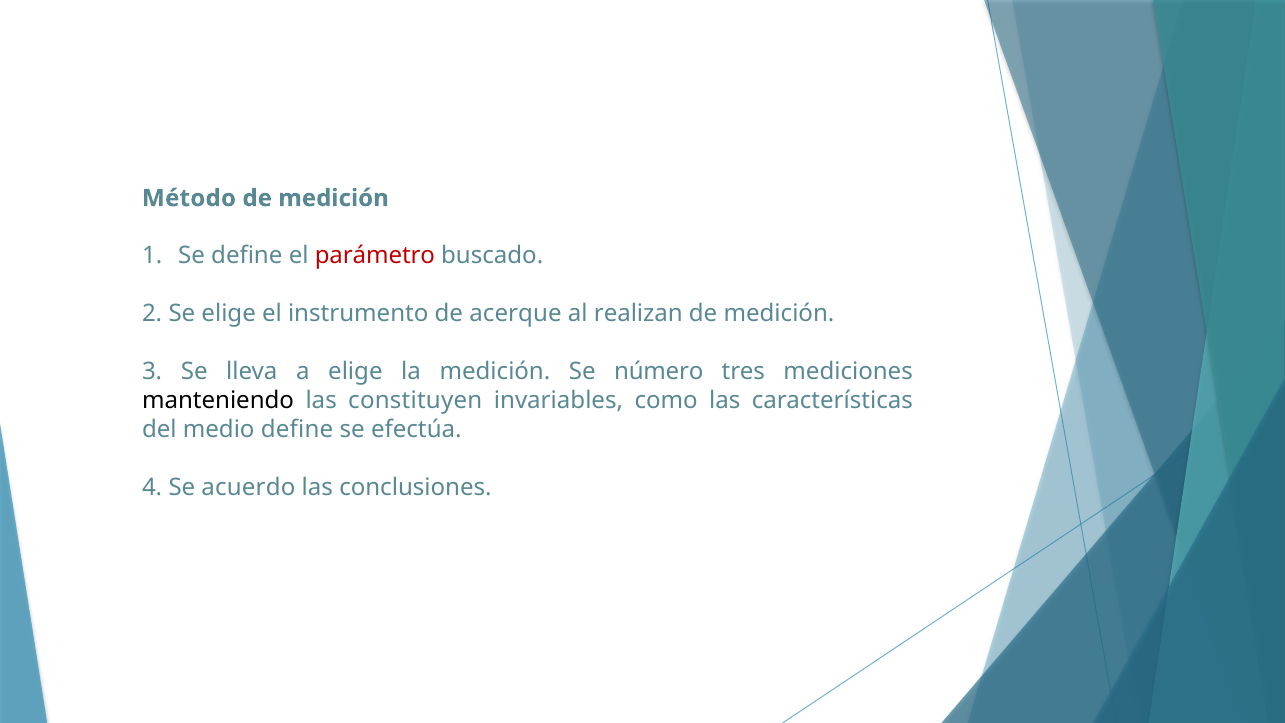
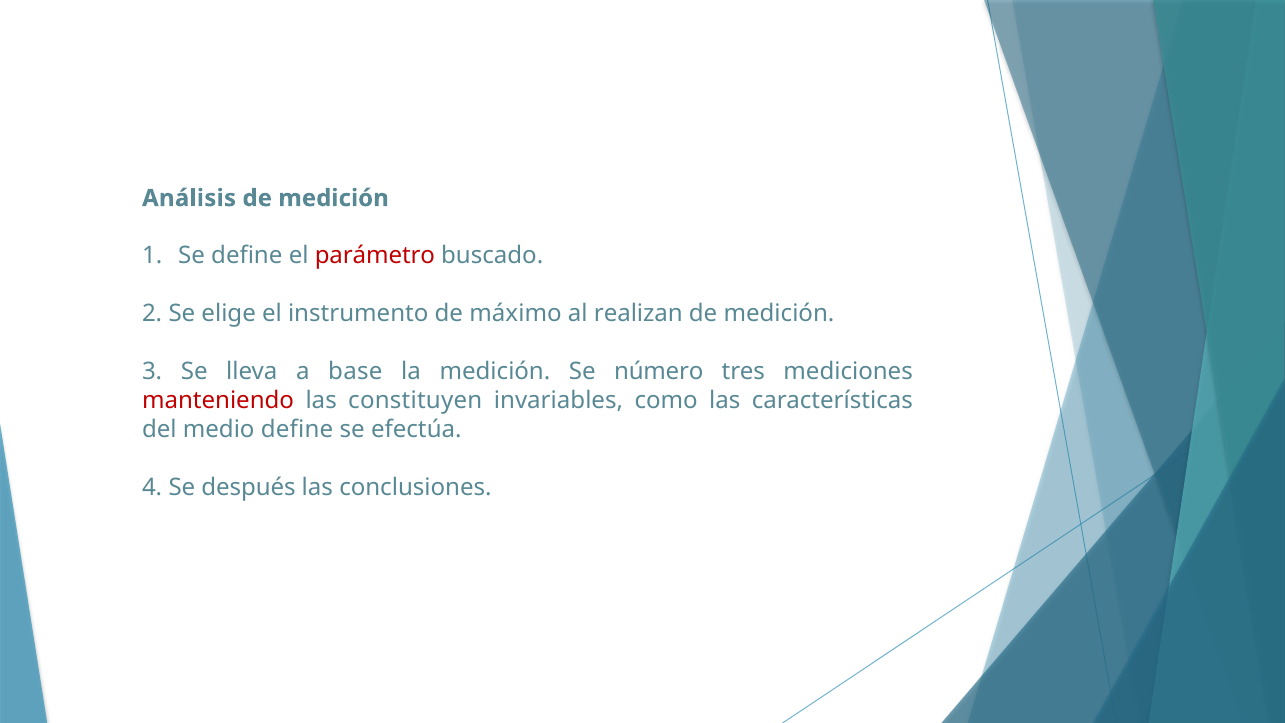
Método: Método -> Análisis
acerque: acerque -> máximo
a elige: elige -> base
manteniendo colour: black -> red
acuerdo: acuerdo -> después
